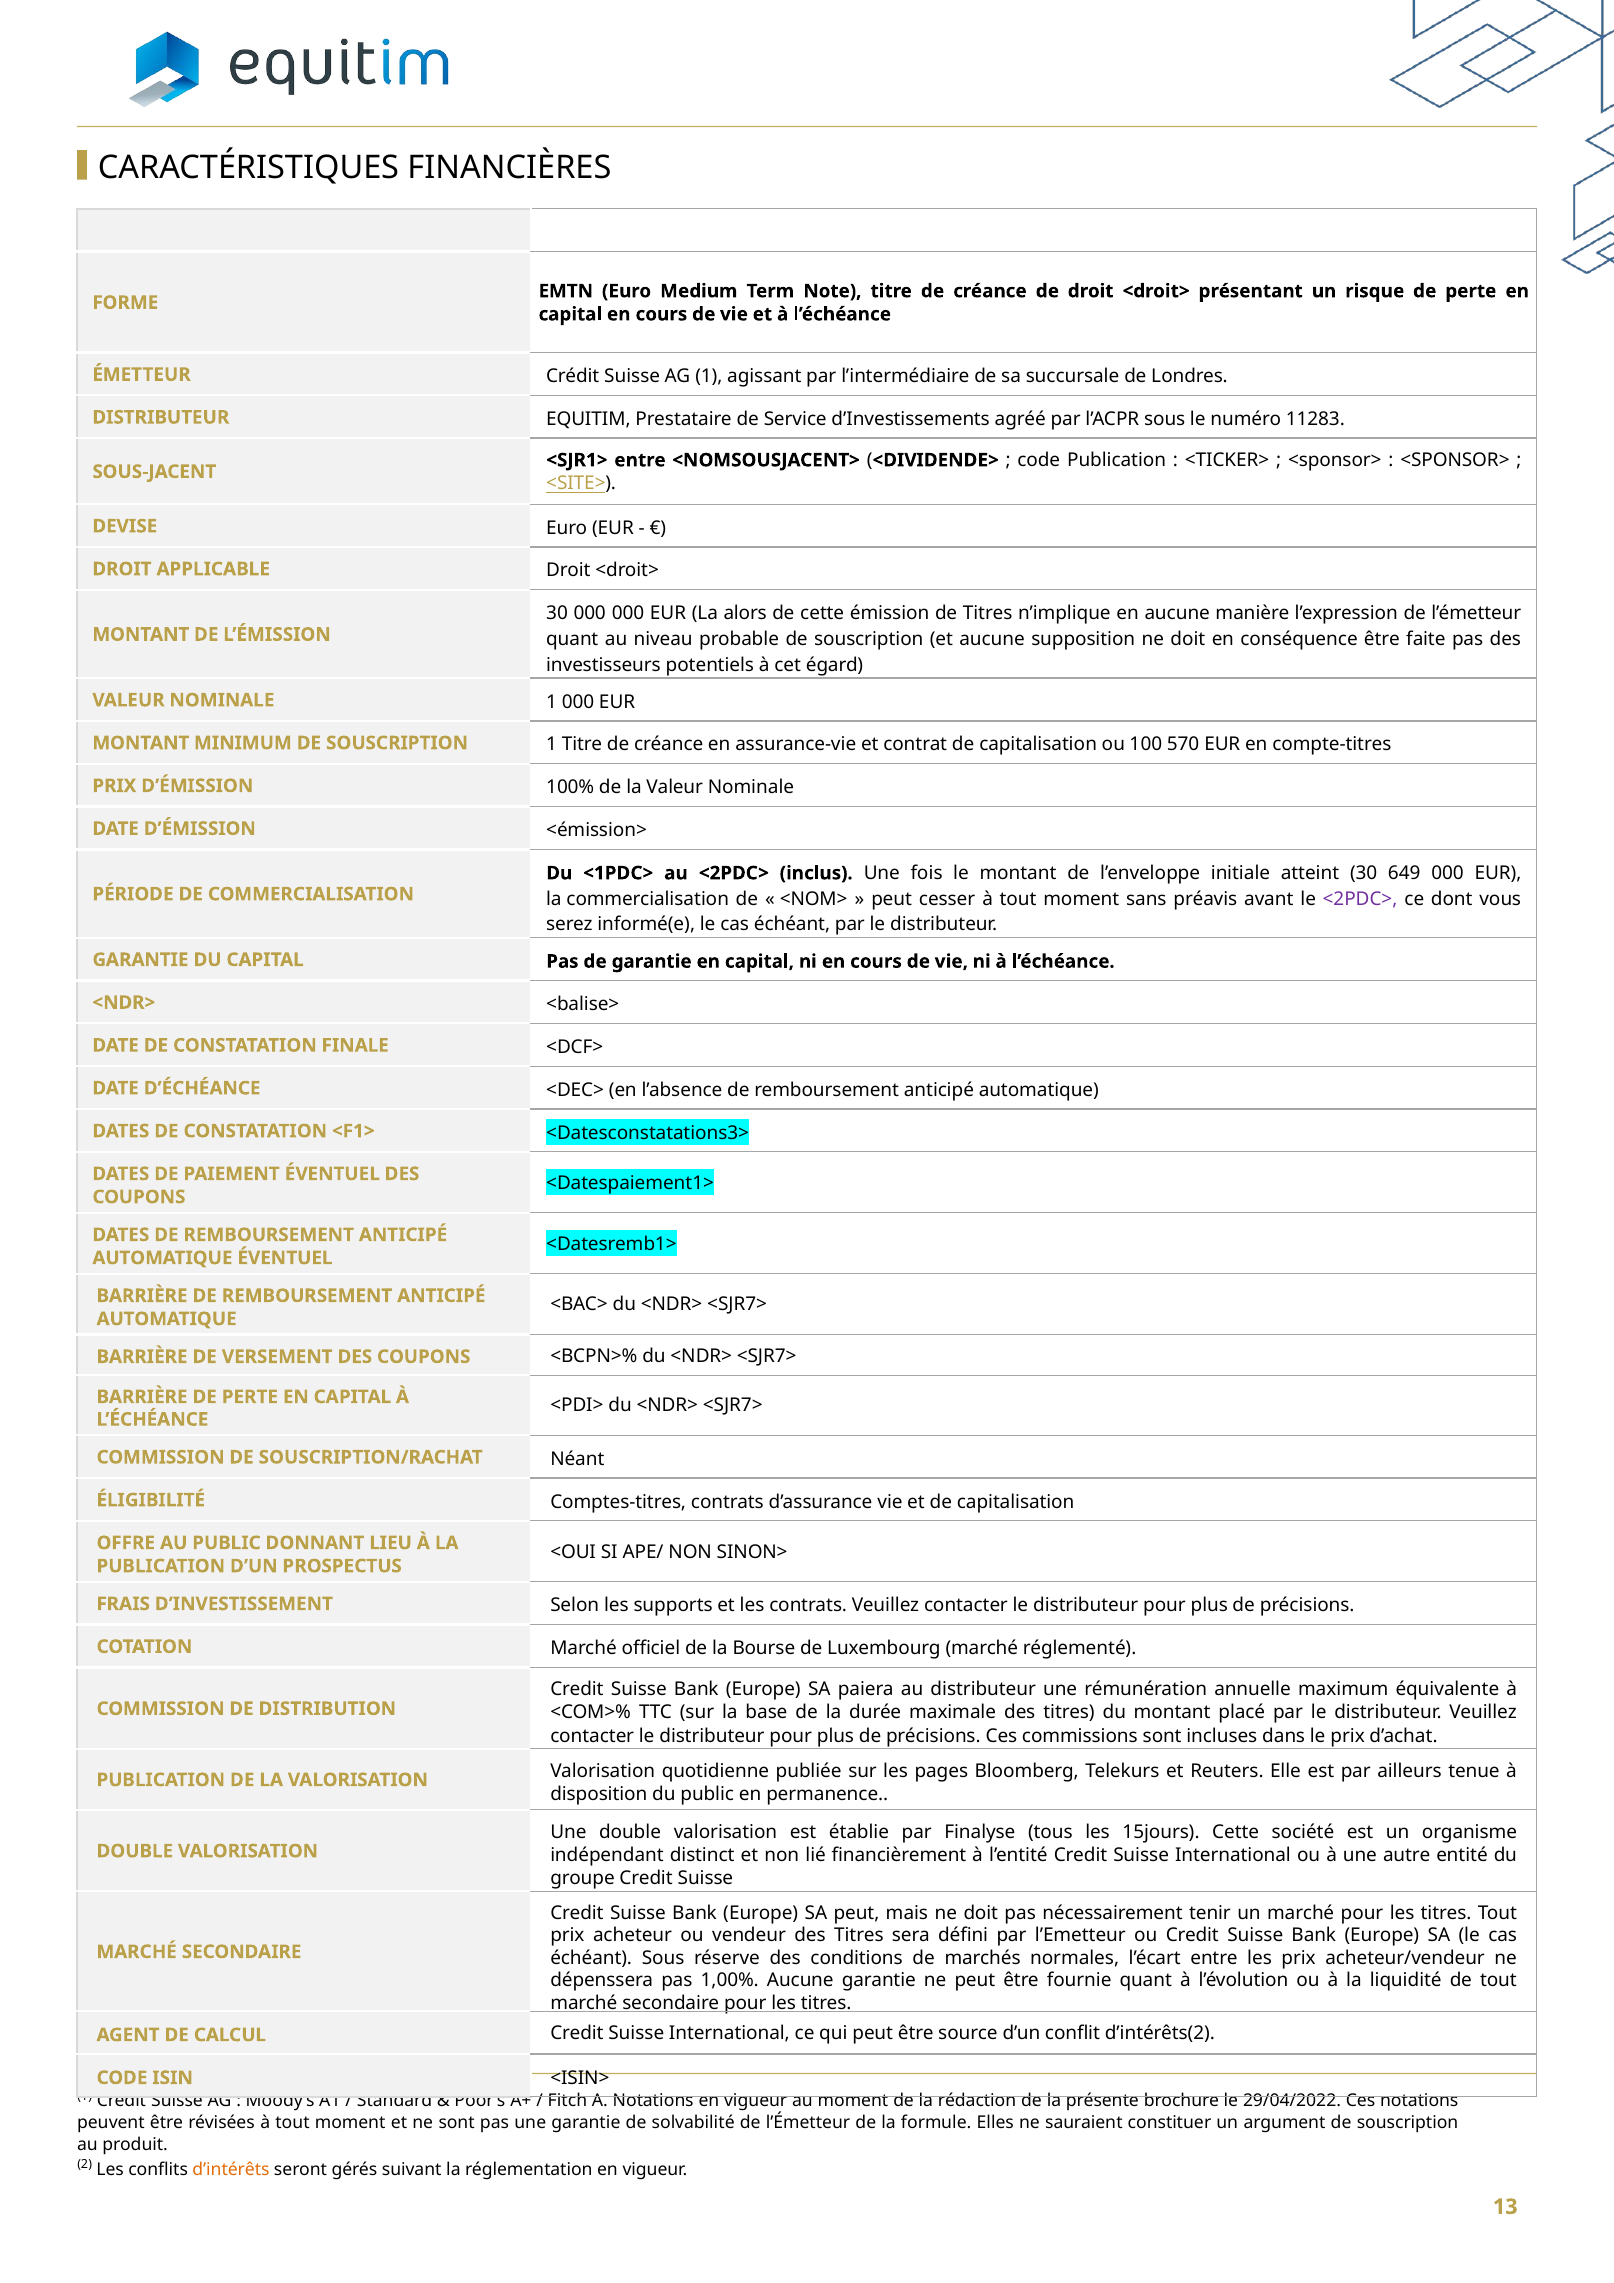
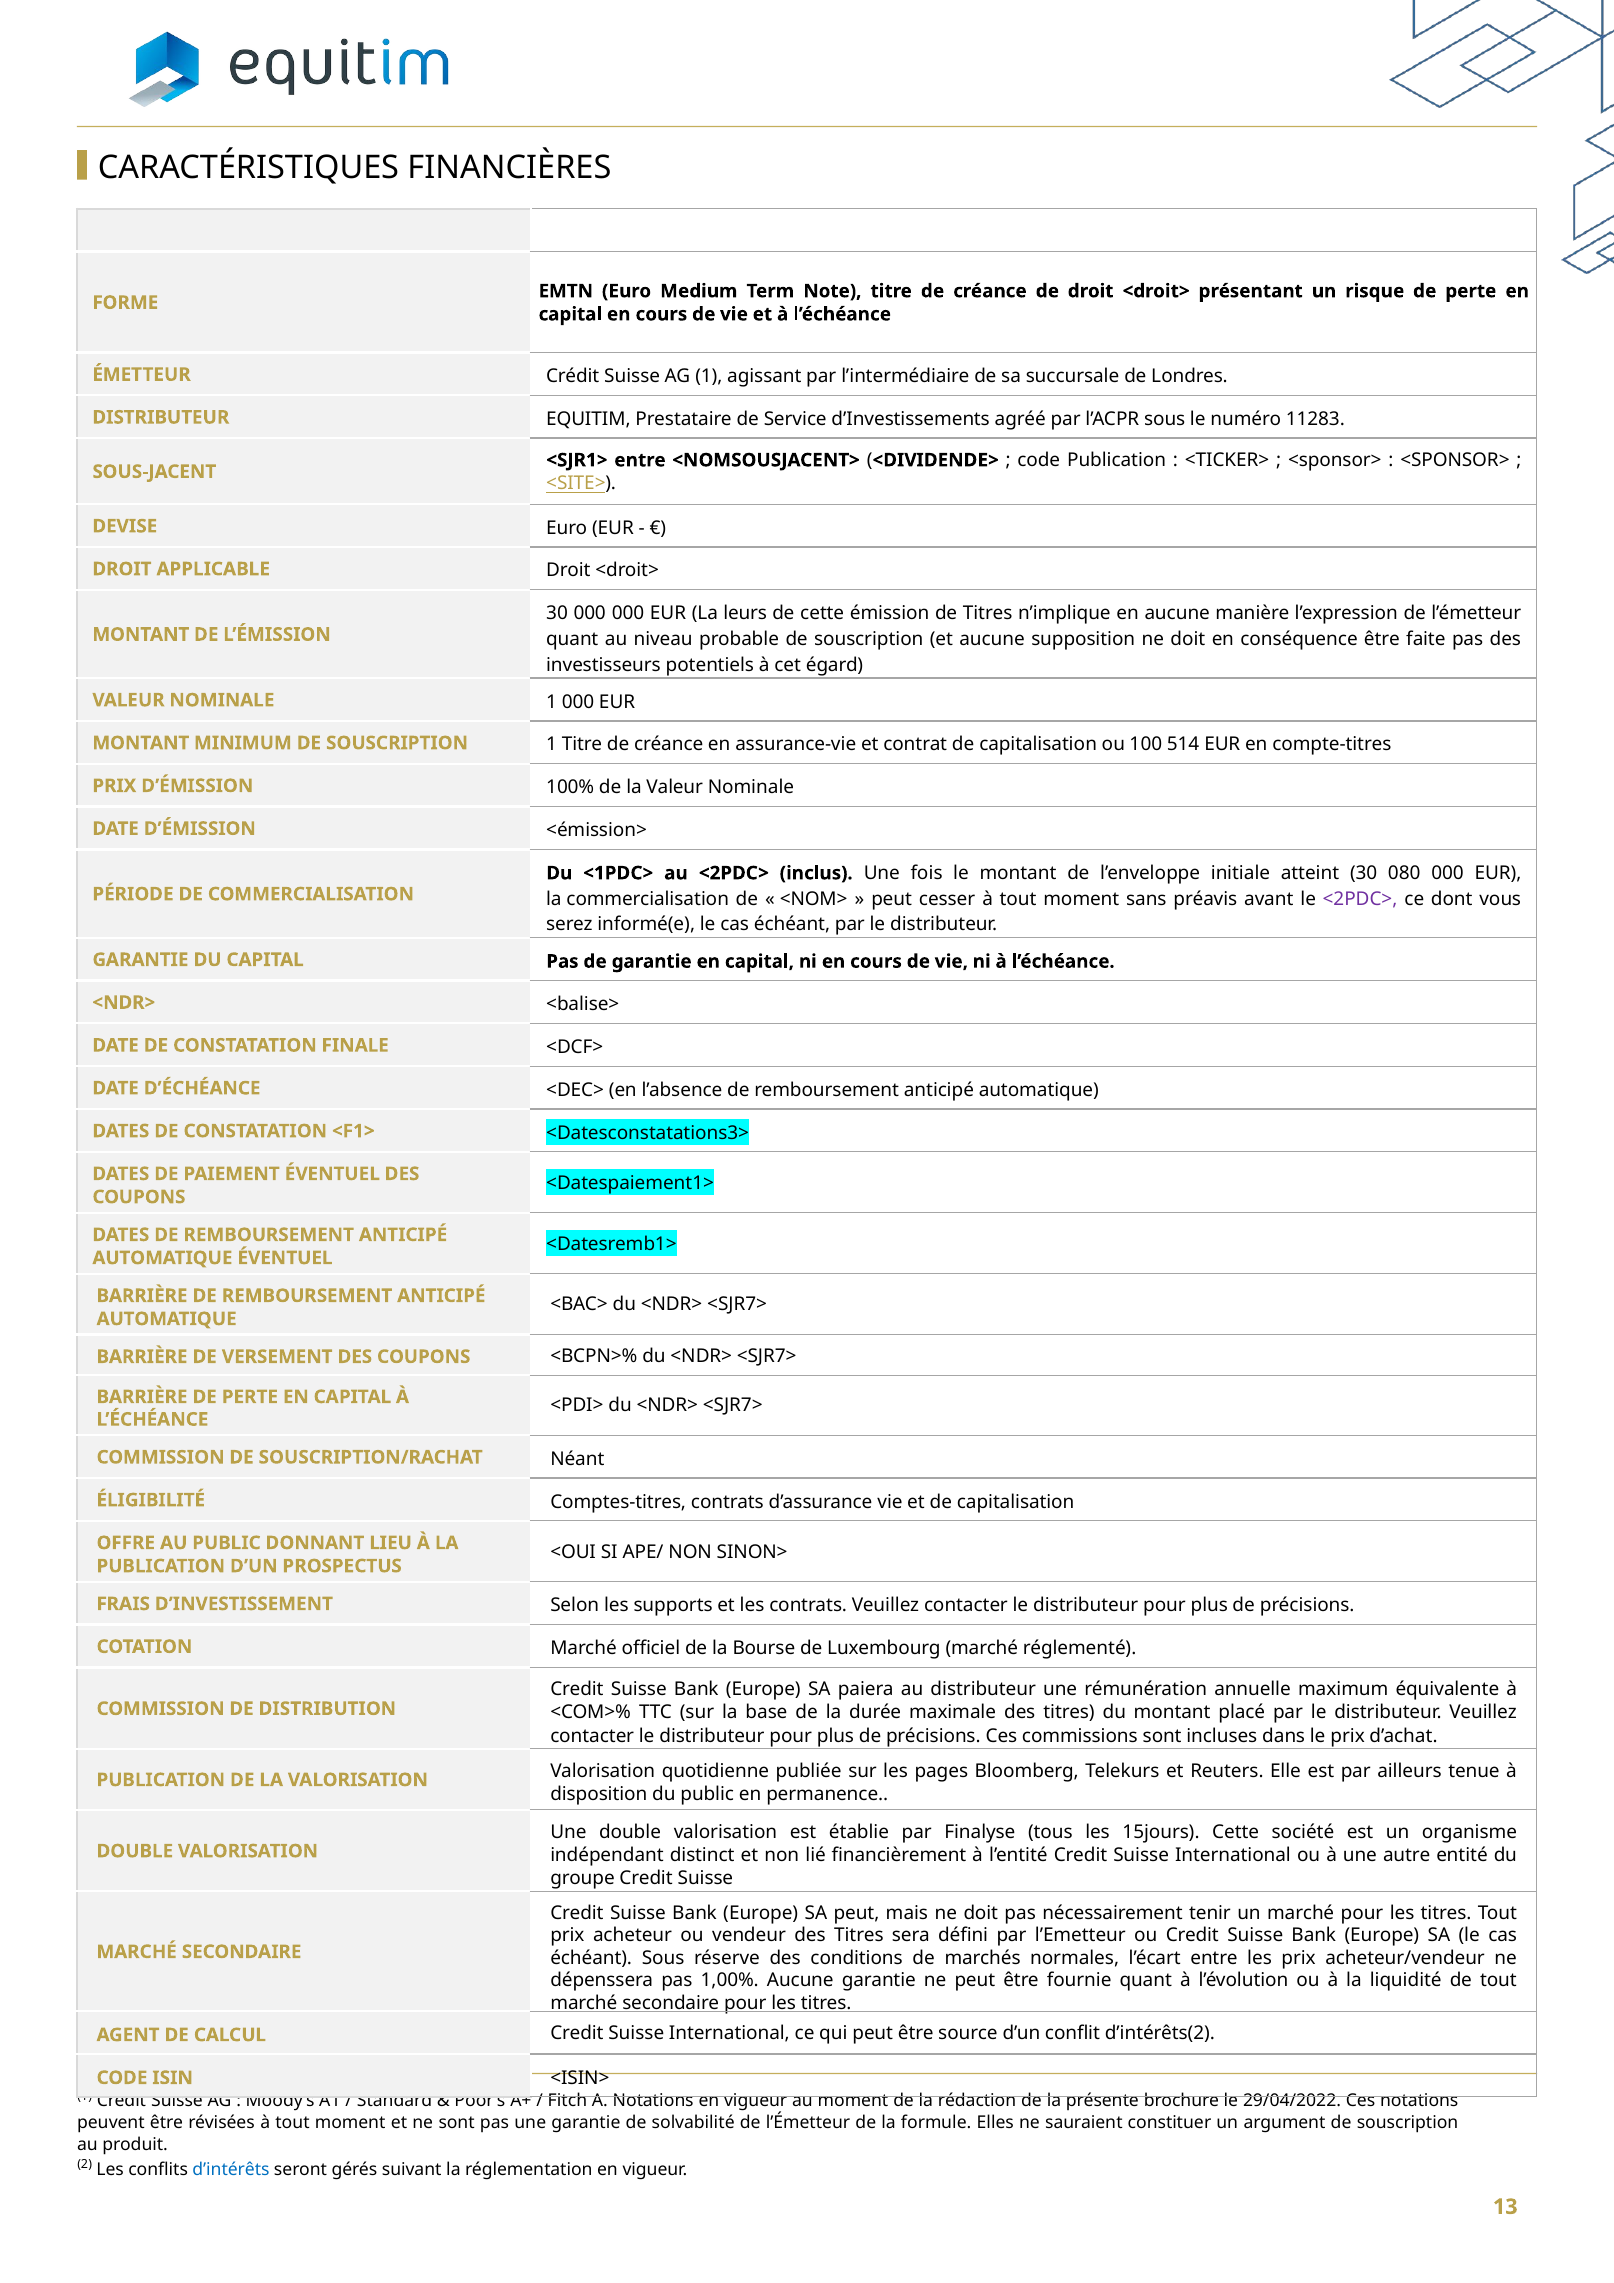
alors: alors -> leurs
570: 570 -> 514
649: 649 -> 080
d’intérêts colour: orange -> blue
